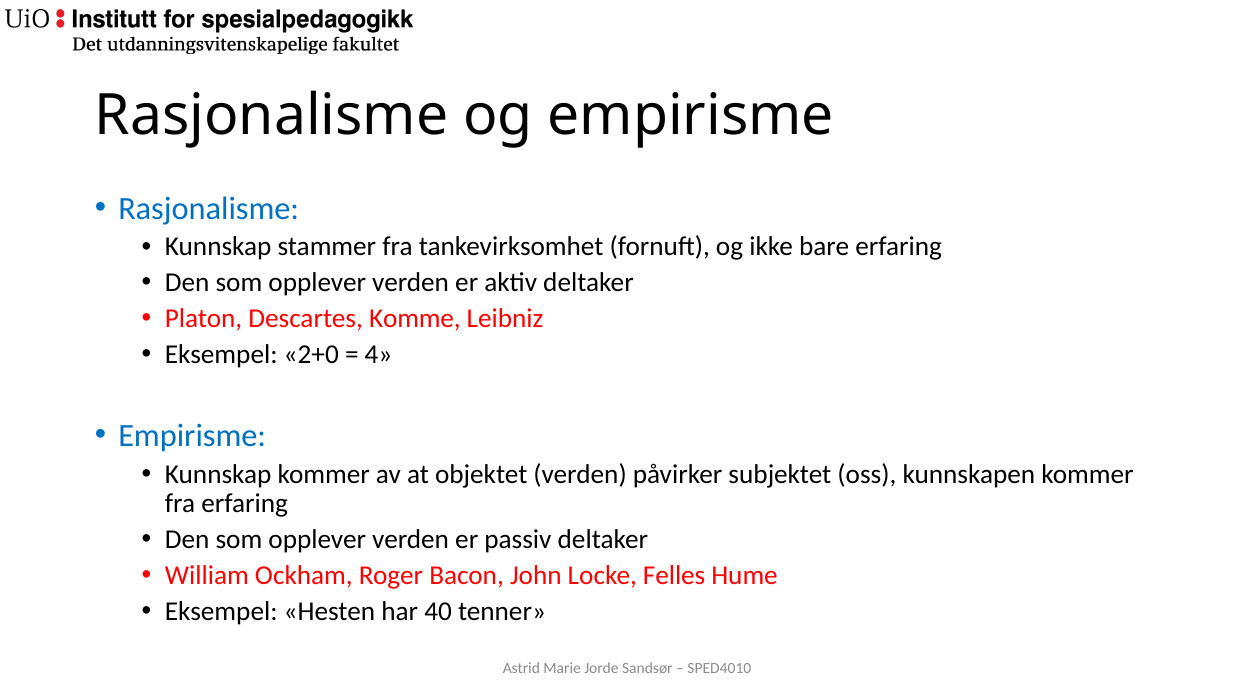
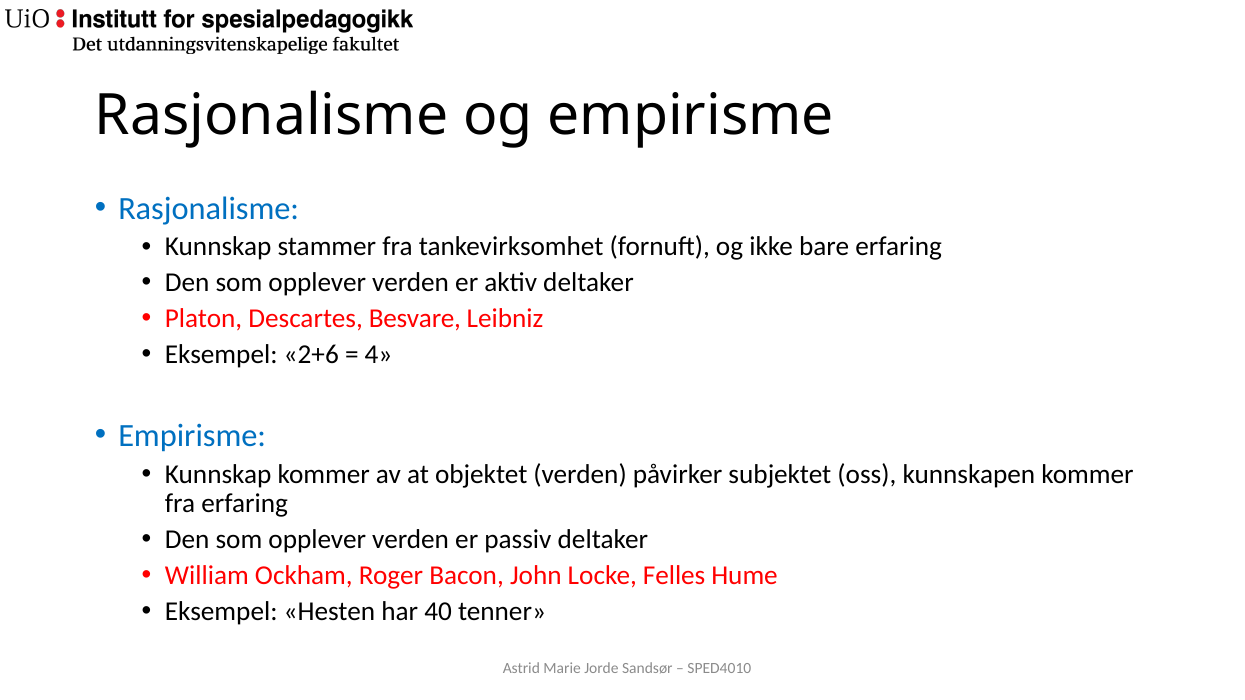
Komme: Komme -> Besvare
2+0: 2+0 -> 2+6
